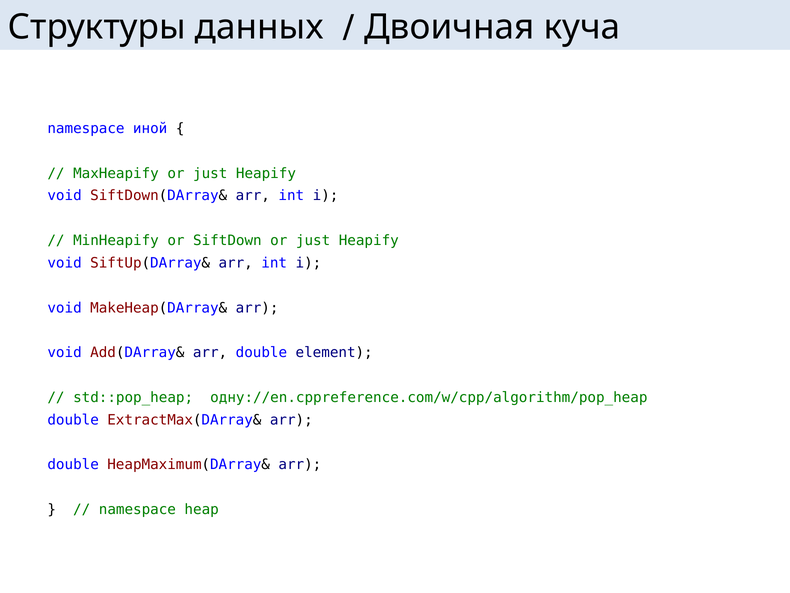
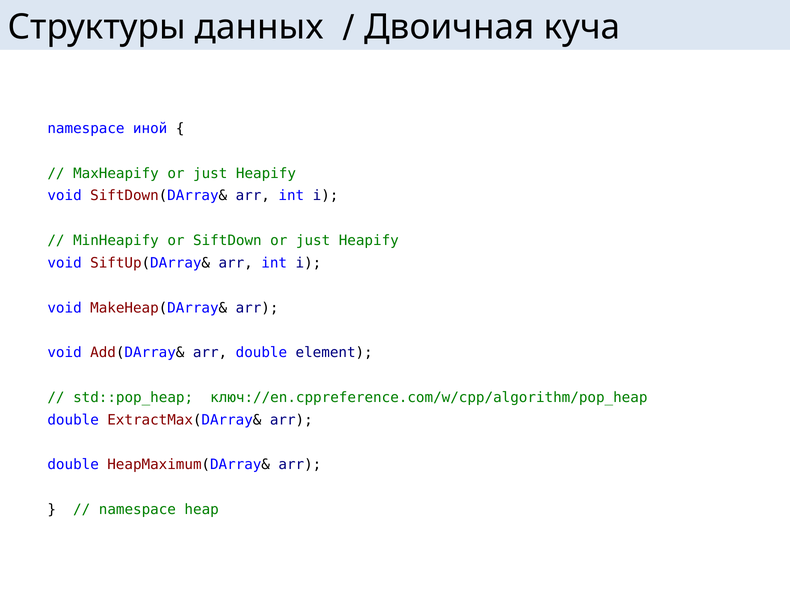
одну://en.cppreference.com/w/cpp/algorithm/pop_heap: одну://en.cppreference.com/w/cpp/algorithm/pop_heap -> ключ://en.cppreference.com/w/cpp/algorithm/pop_heap
